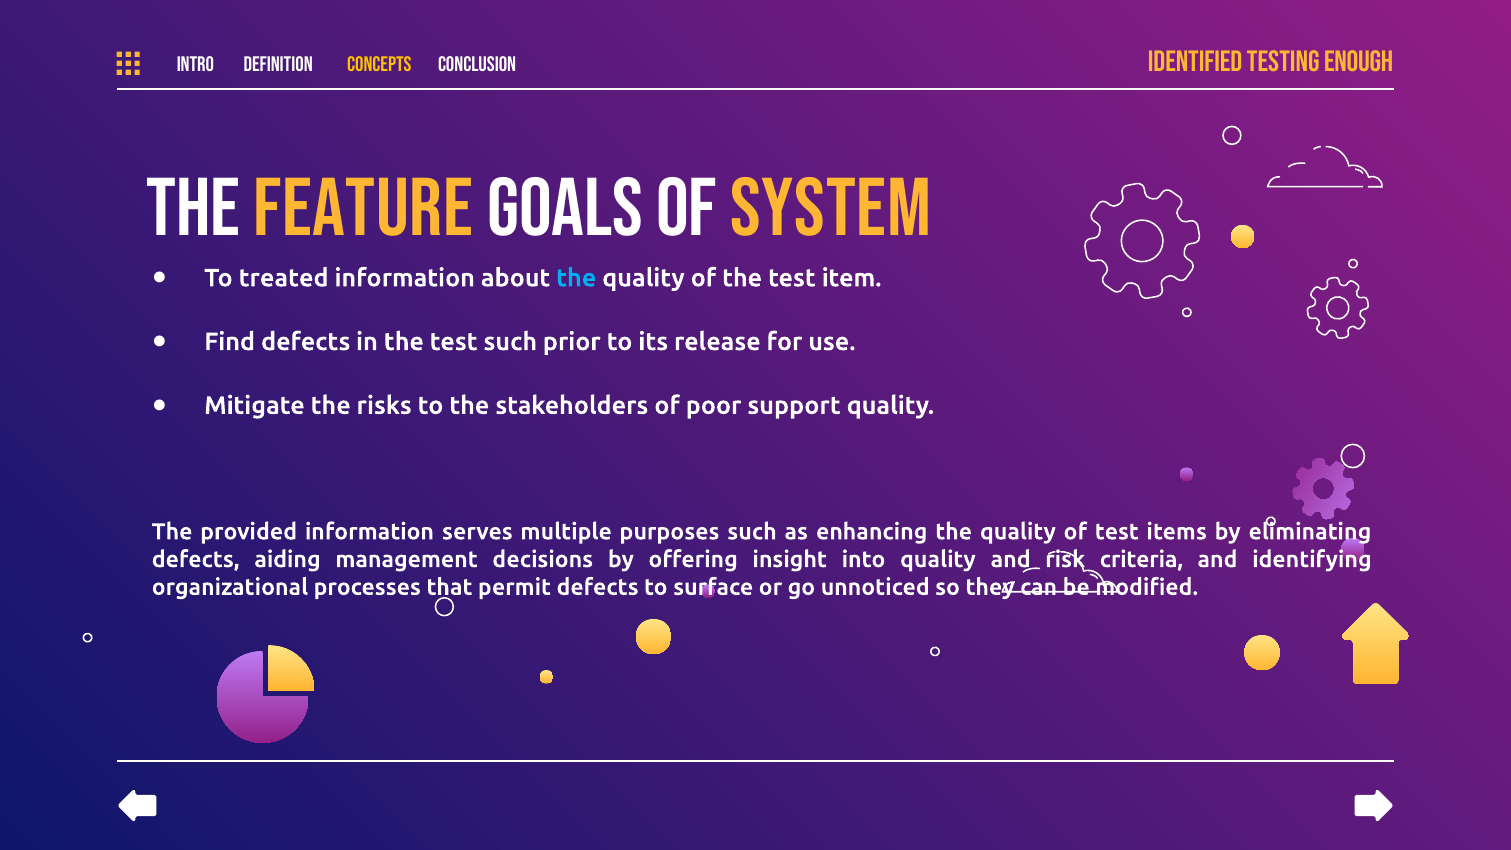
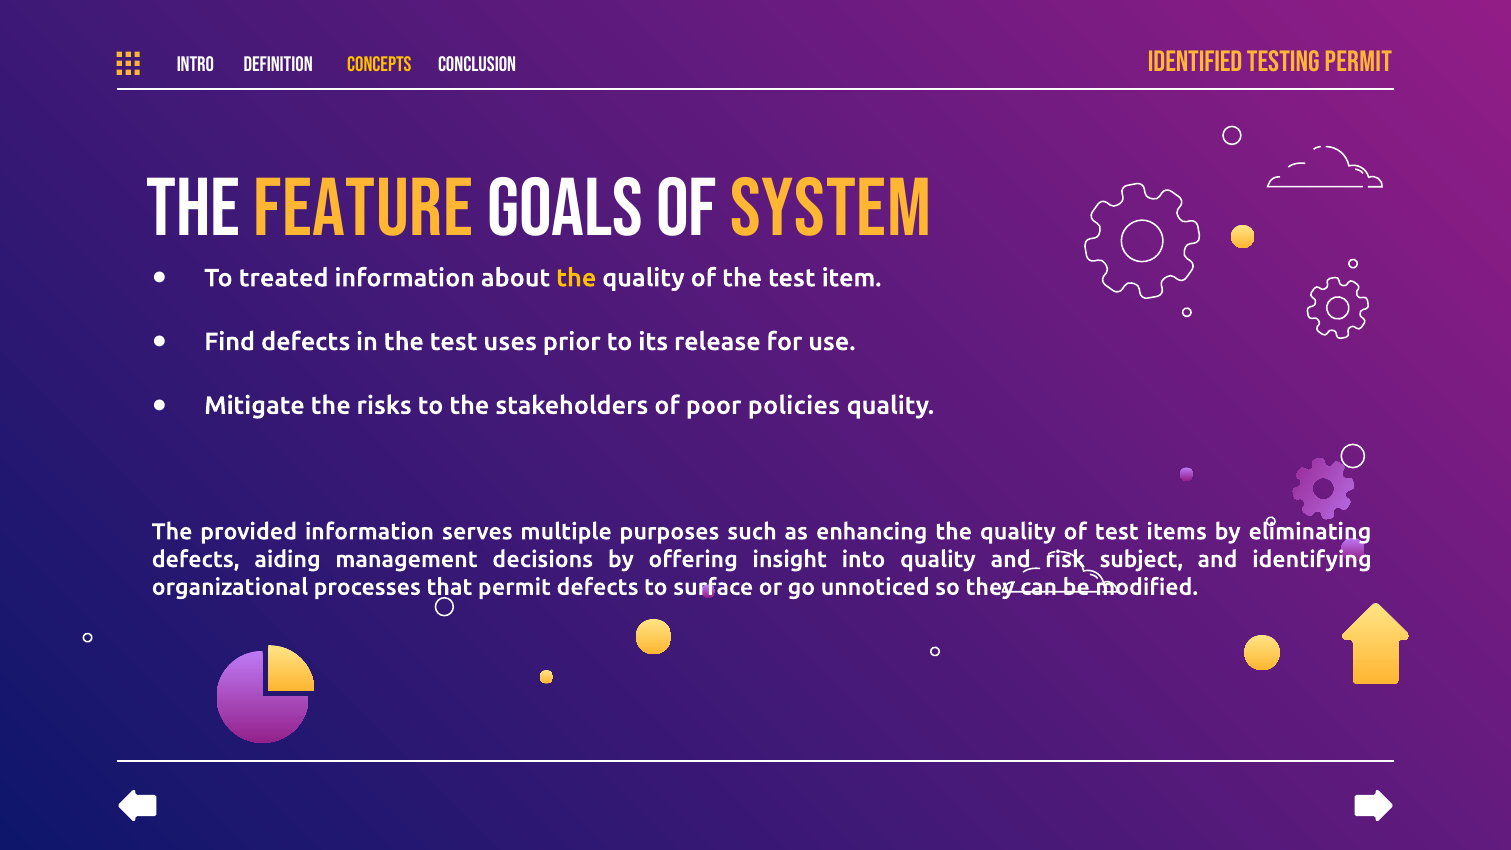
testing enough: enough -> permit
the at (576, 278) colour: light blue -> yellow
test such: such -> uses
support: support -> policies
criteria: criteria -> subject
